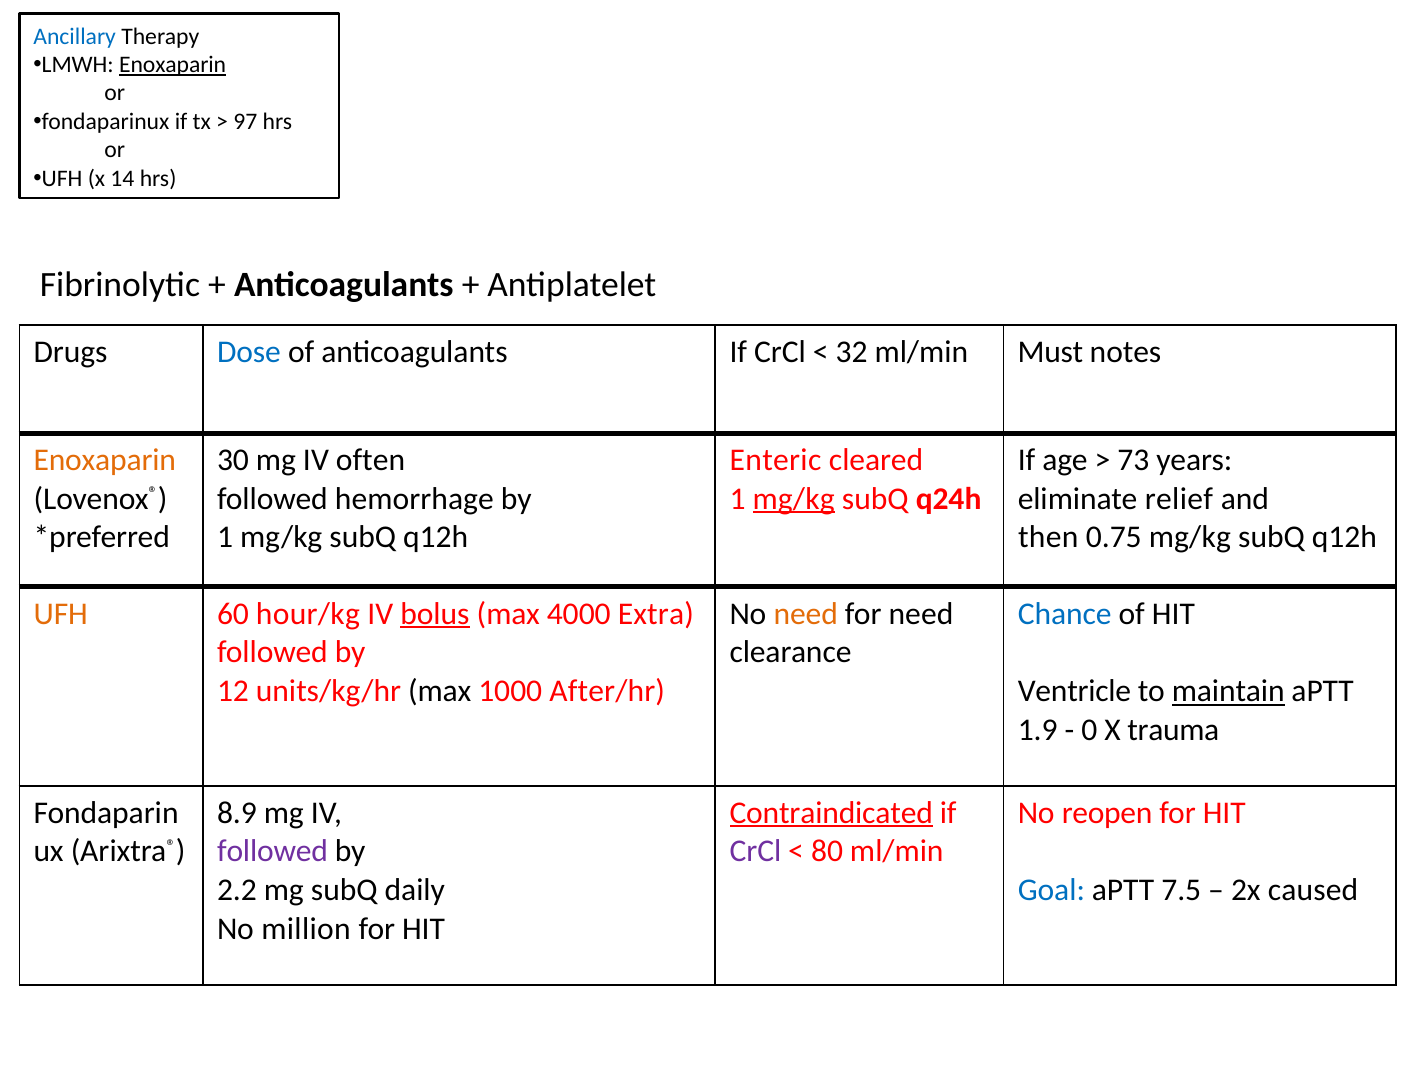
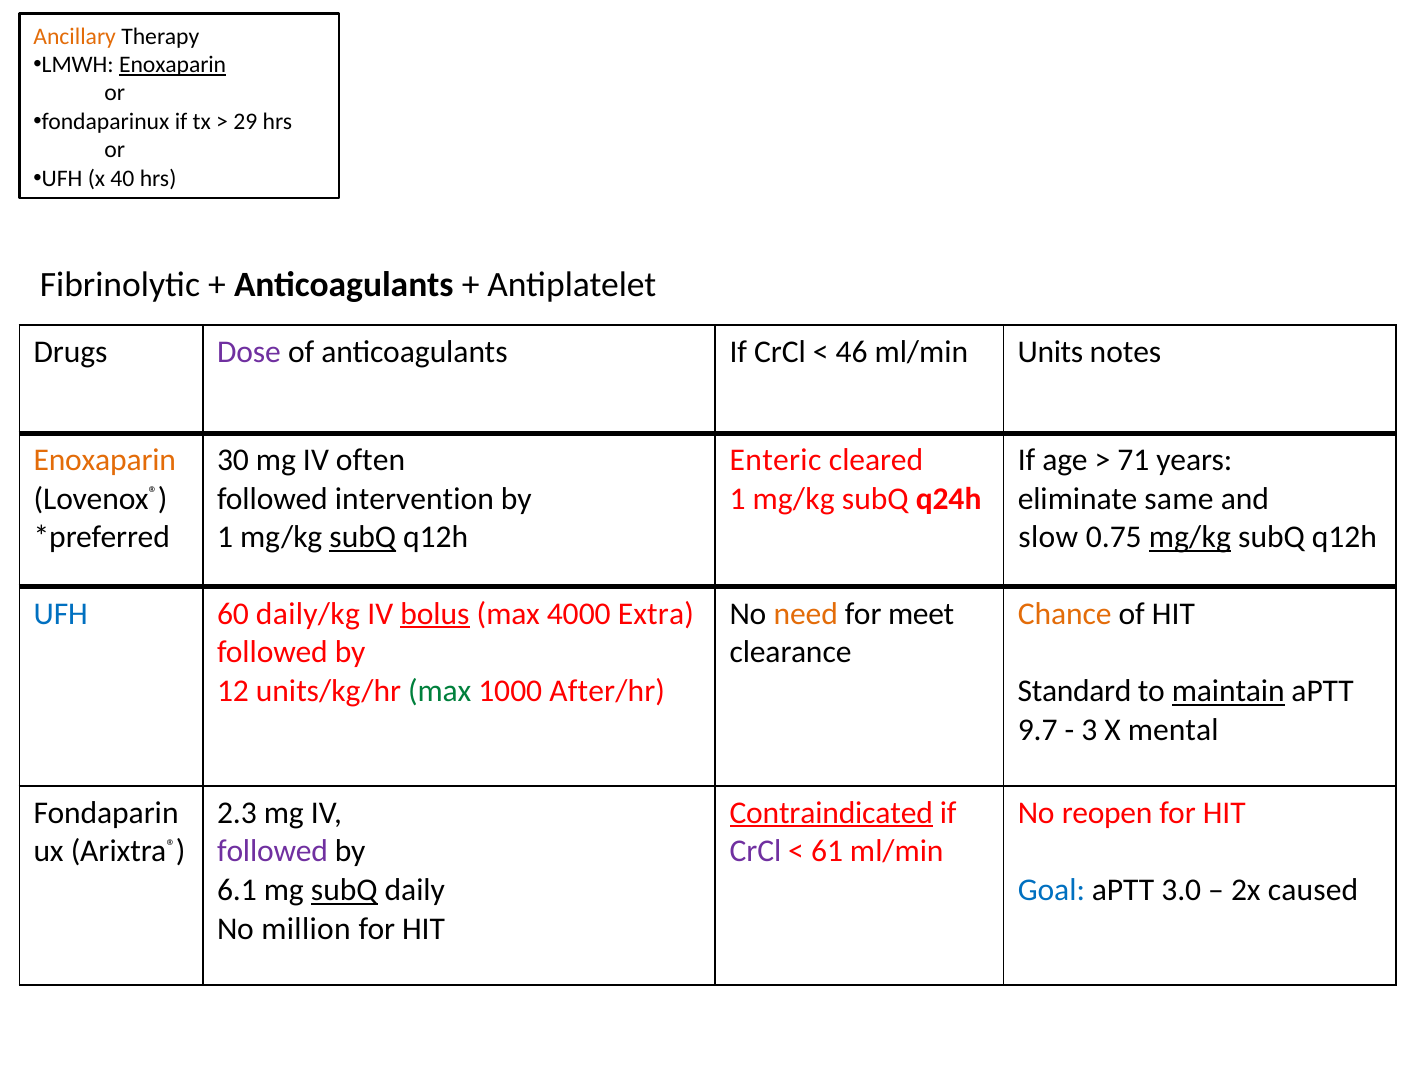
Ancillary colour: blue -> orange
97: 97 -> 29
14: 14 -> 40
Dose colour: blue -> purple
32: 32 -> 46
Must: Must -> Units
73: 73 -> 71
hemorrhage: hemorrhage -> intervention
mg/kg at (794, 498) underline: present -> none
relief: relief -> same
subQ at (363, 537) underline: none -> present
then: then -> slow
mg/kg at (1190, 537) underline: none -> present
UFH at (61, 613) colour: orange -> blue
hour/kg: hour/kg -> daily/kg
for need: need -> meet
Chance colour: blue -> orange
max at (440, 691) colour: black -> green
Ventricle: Ventricle -> Standard
1.9: 1.9 -> 9.7
0: 0 -> 3
trauma: trauma -> mental
8.9: 8.9 -> 2.3
80: 80 -> 61
2.2: 2.2 -> 6.1
subQ at (344, 890) underline: none -> present
7.5: 7.5 -> 3.0
